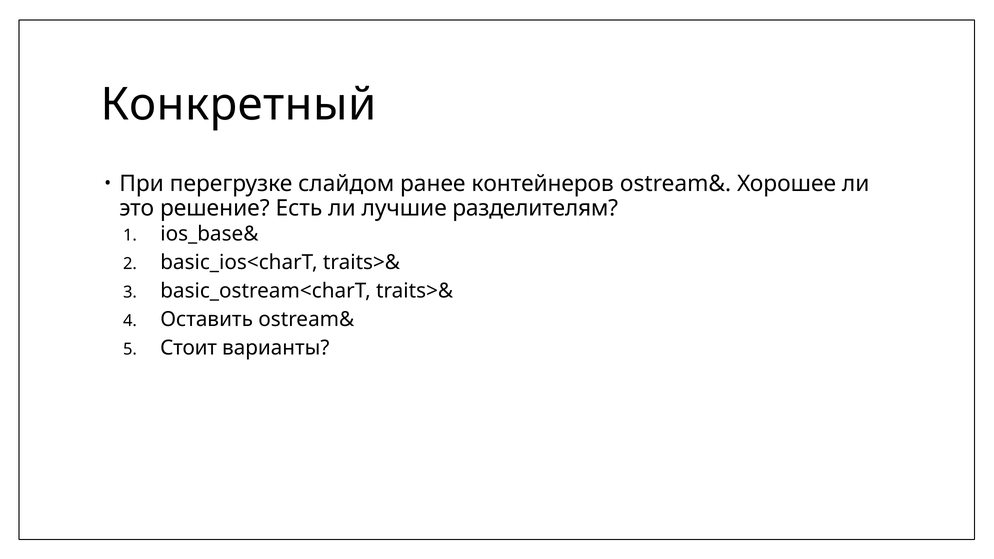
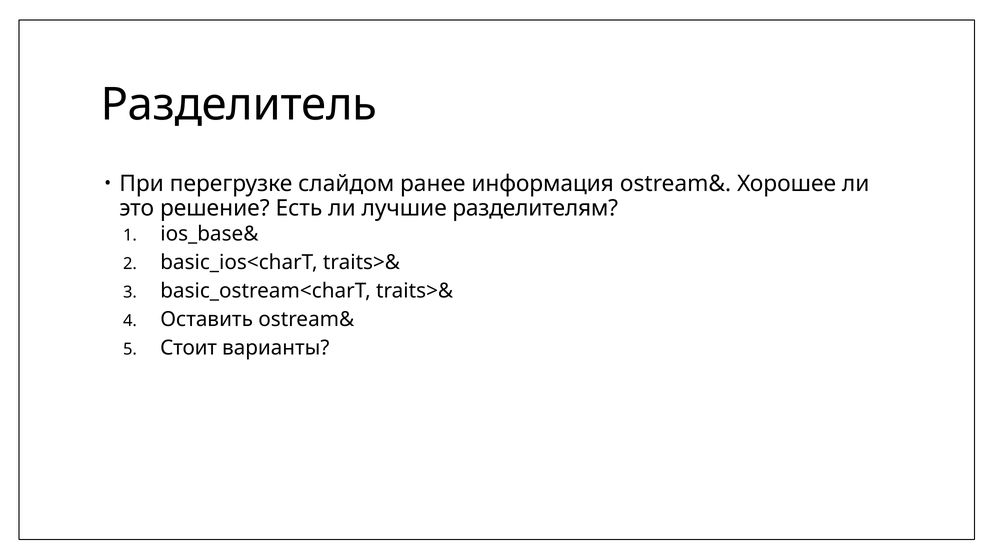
Конкретный: Конкретный -> Разделитель
контейнеров: контейнеров -> информация
